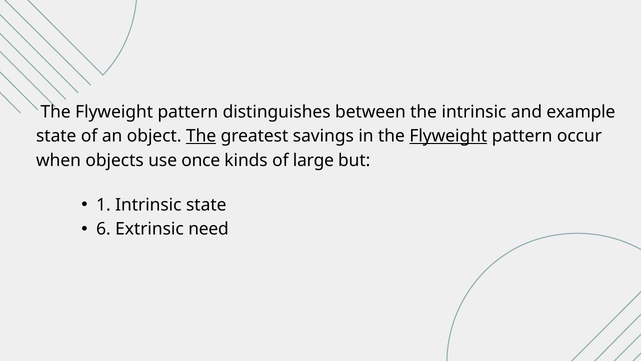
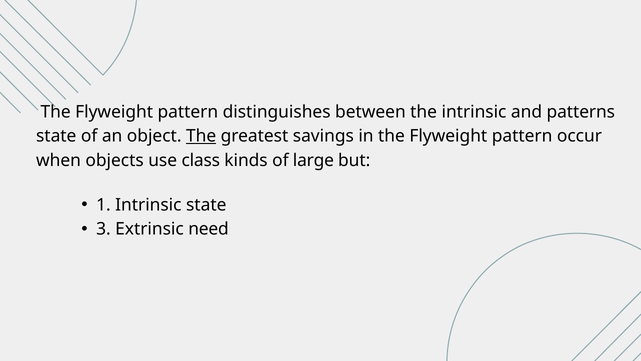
example: example -> patterns
Flyweight at (448, 136) underline: present -> none
once: once -> class
6: 6 -> 3
